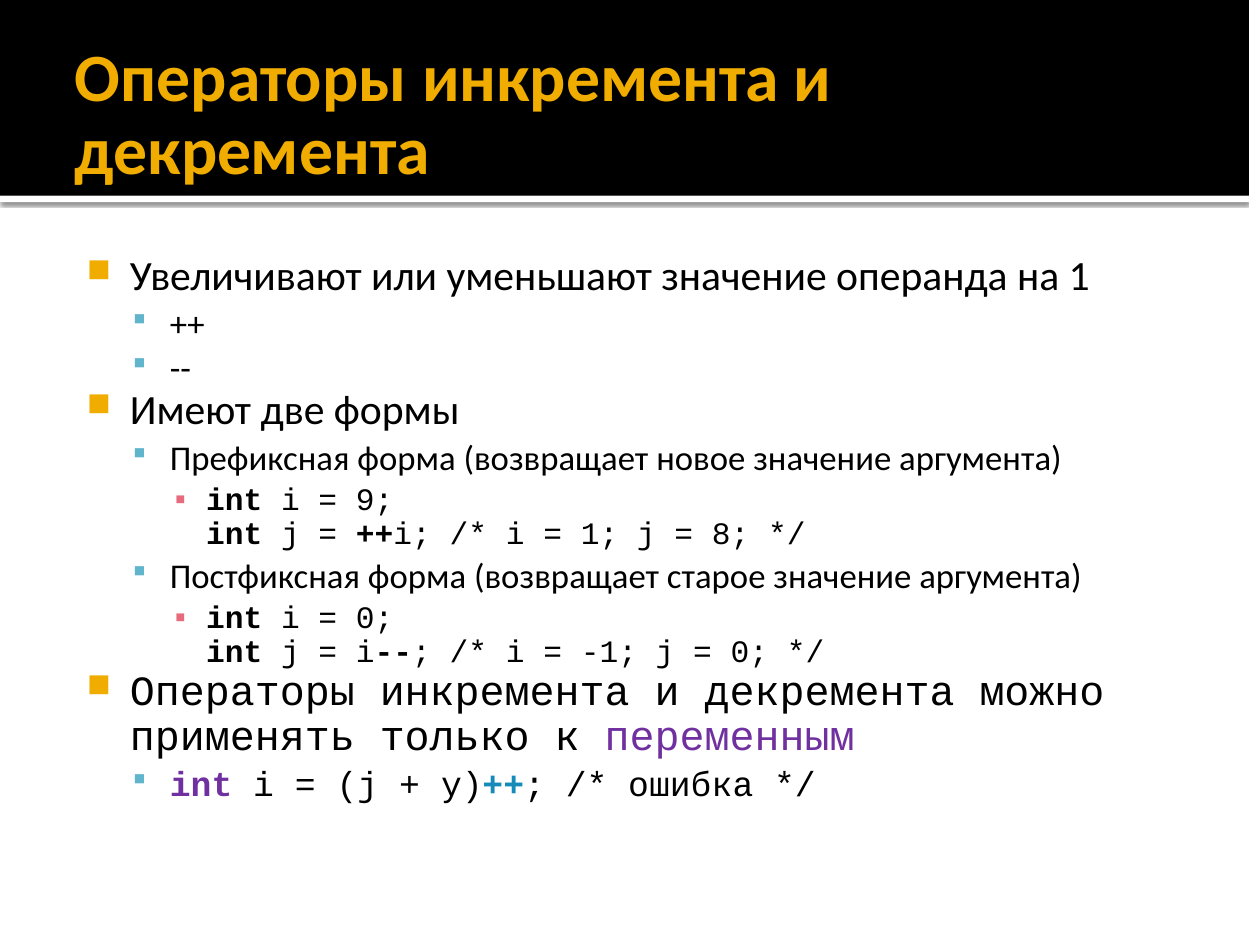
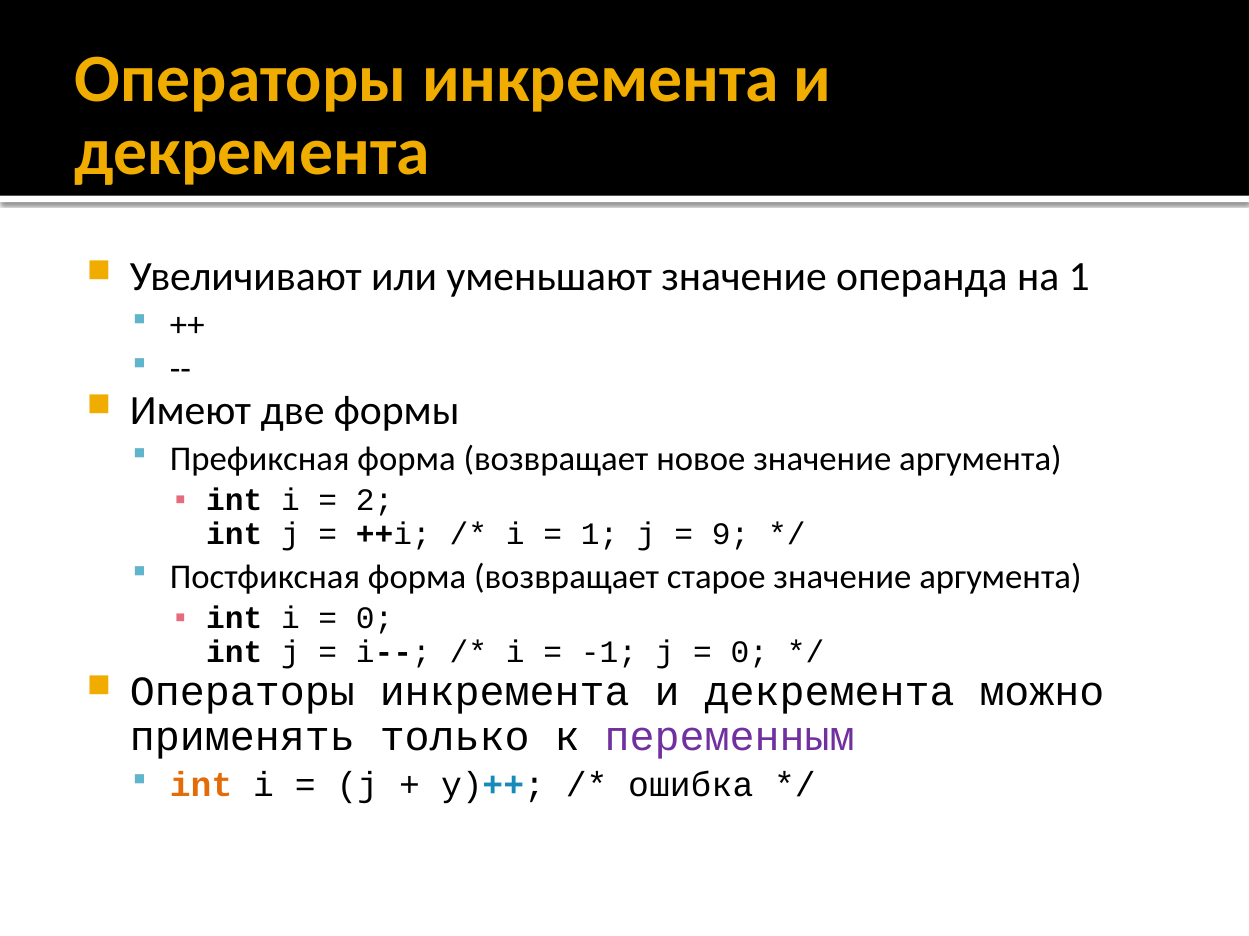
9: 9 -> 2
8: 8 -> 9
int at (201, 785) colour: purple -> orange
